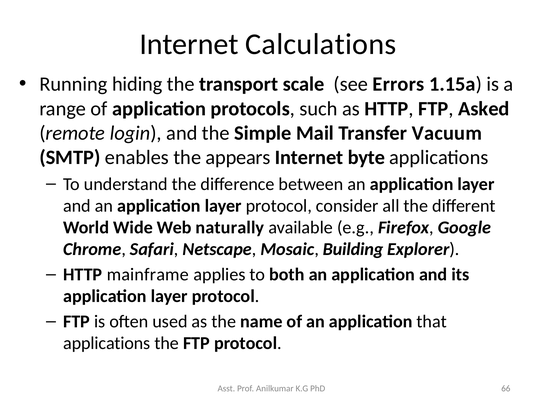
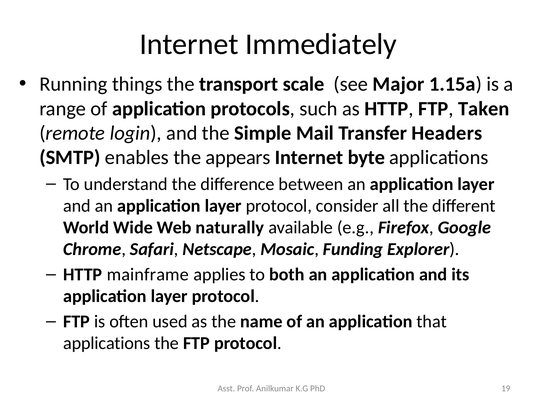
Calculations: Calculations -> Immediately
hiding: hiding -> things
Errors: Errors -> Major
Asked: Asked -> Taken
Vacuum: Vacuum -> Headers
Building: Building -> Funding
66: 66 -> 19
